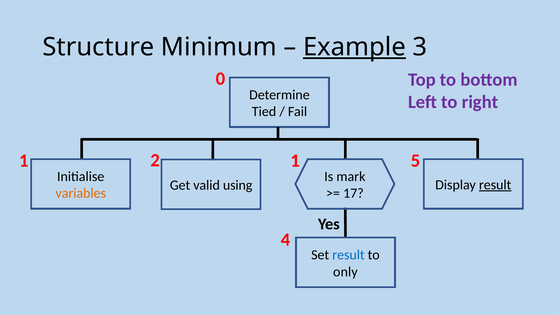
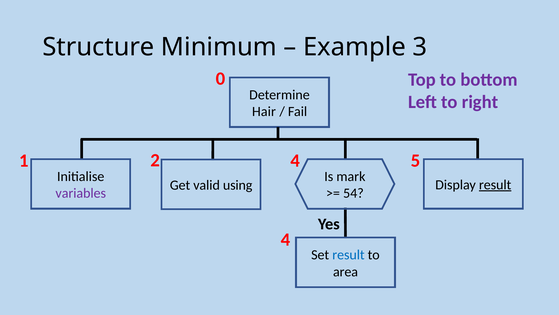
Example underline: present -> none
Tied: Tied -> Hair
2 1: 1 -> 4
variables colour: orange -> purple
17: 17 -> 54
only: only -> area
